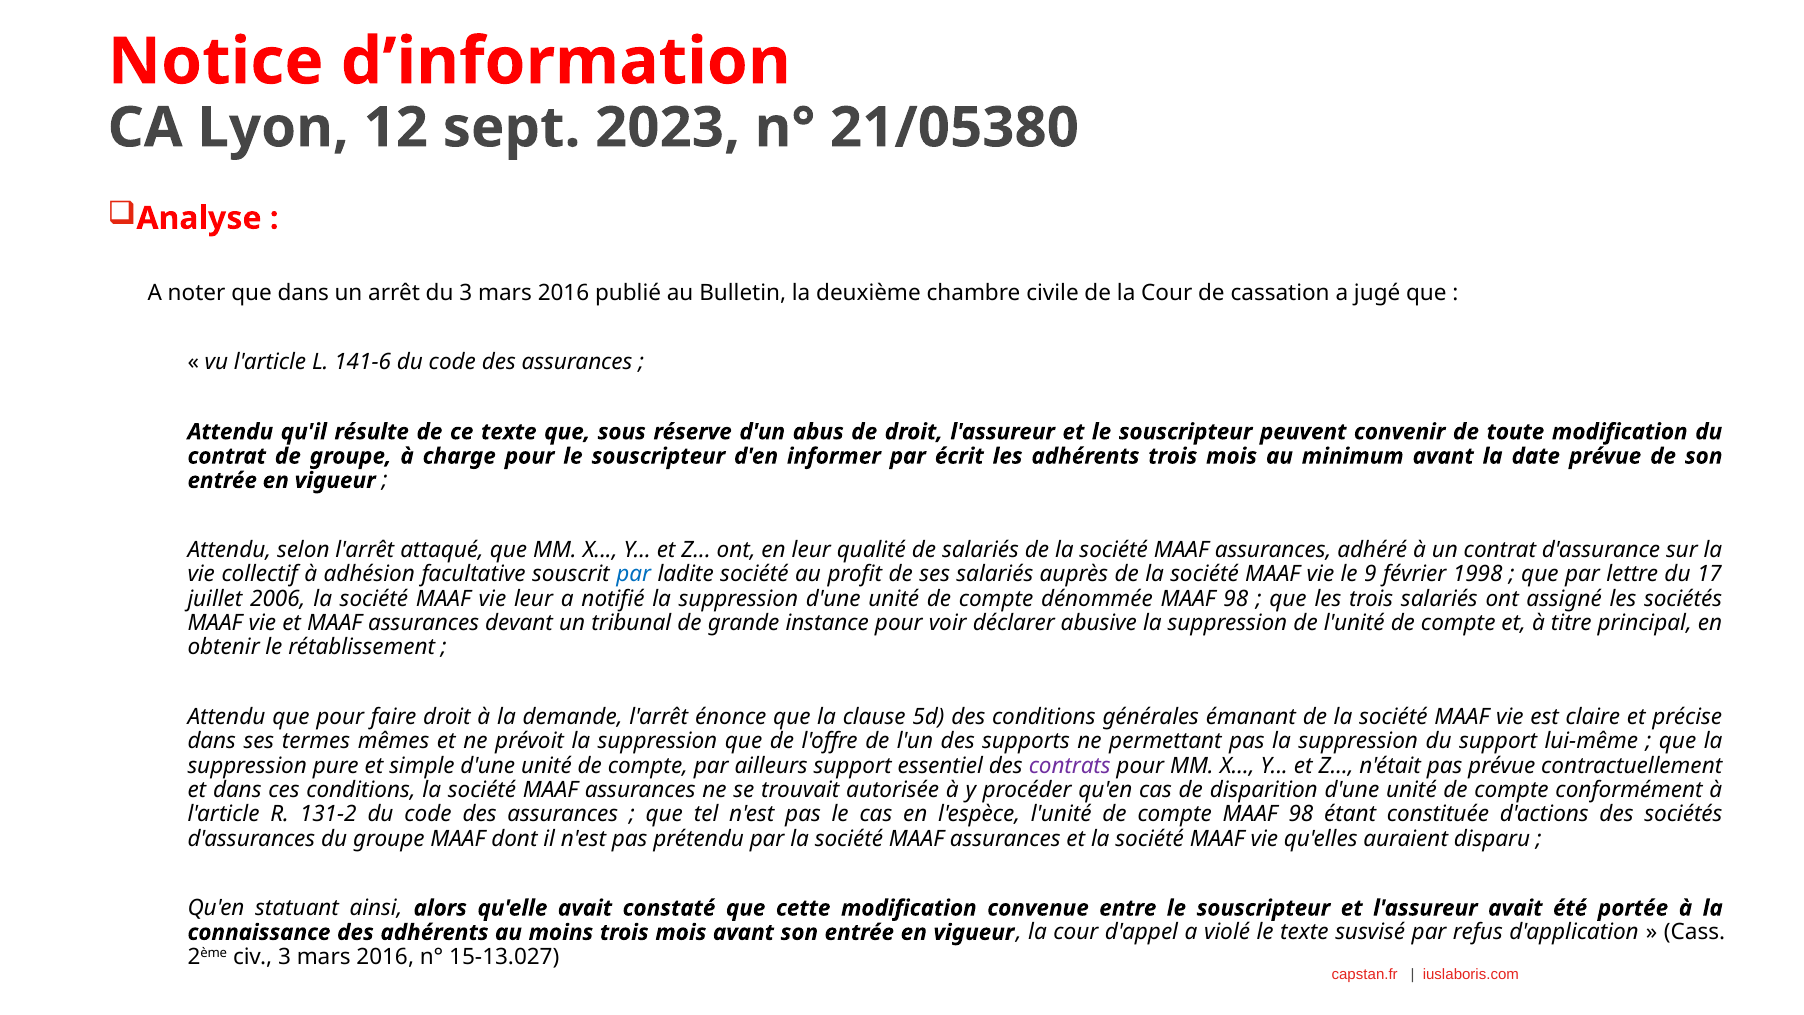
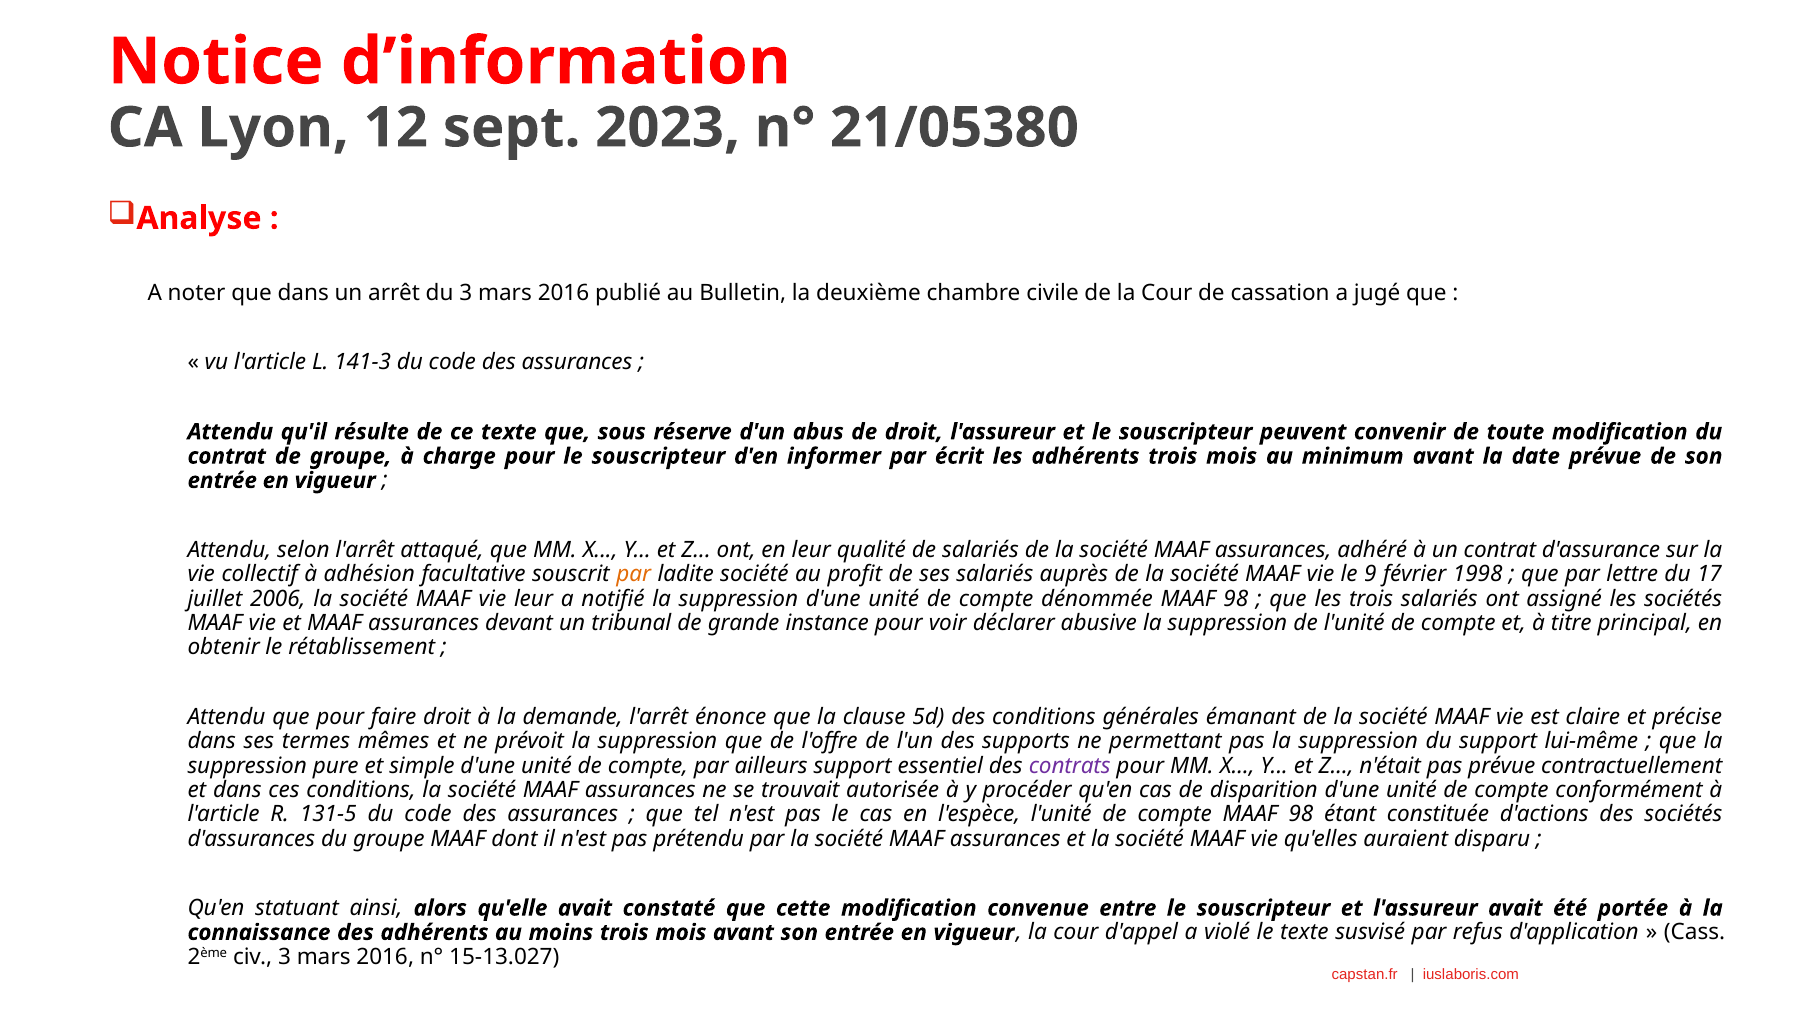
141-6: 141-6 -> 141-3
par at (634, 574) colour: blue -> orange
131-2: 131-2 -> 131-5
